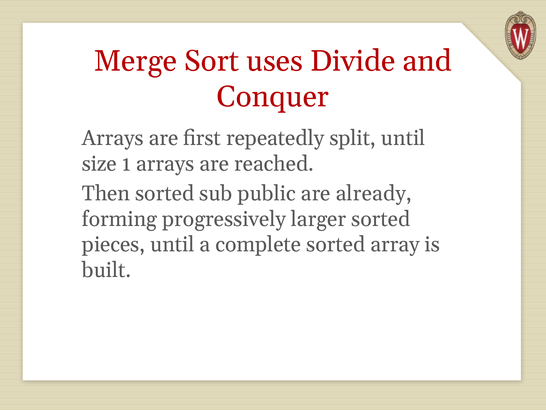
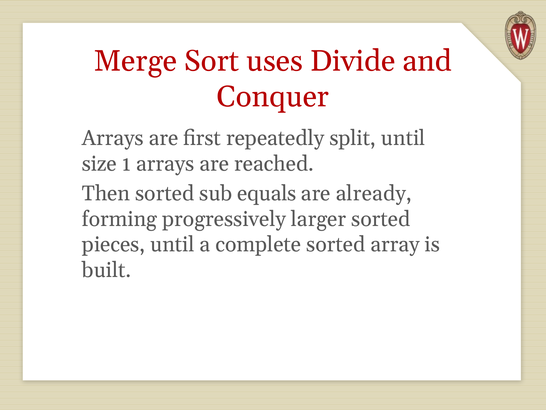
public: public -> equals
